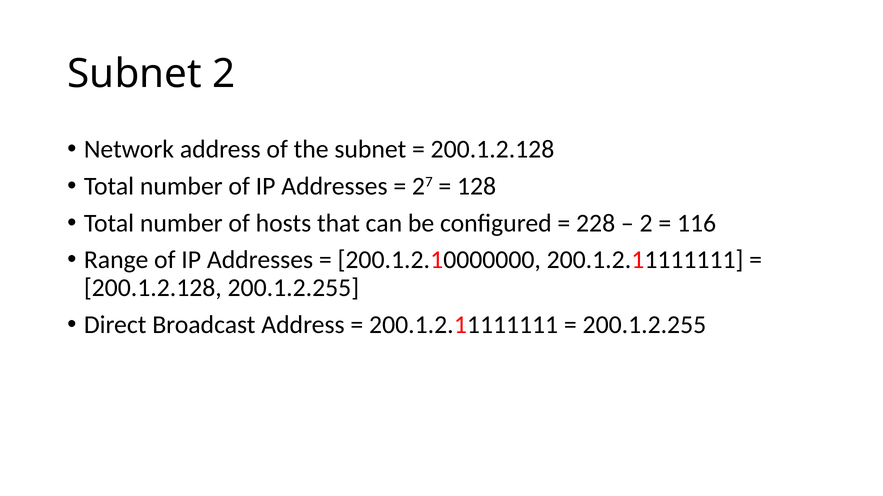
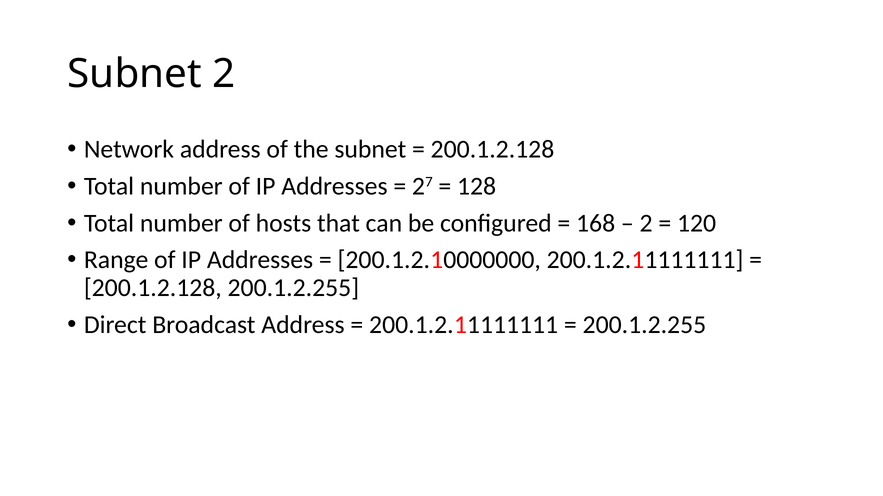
228: 228 -> 168
116: 116 -> 120
